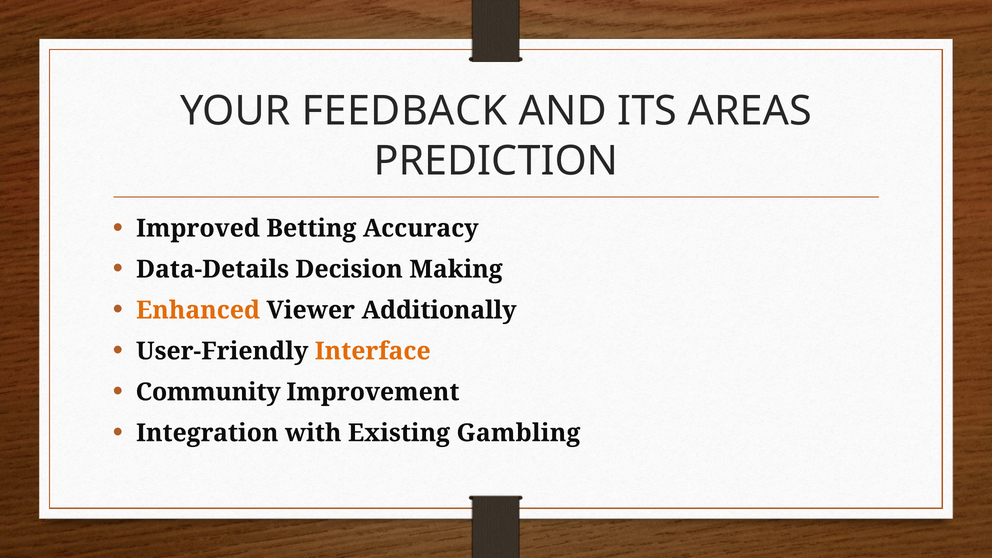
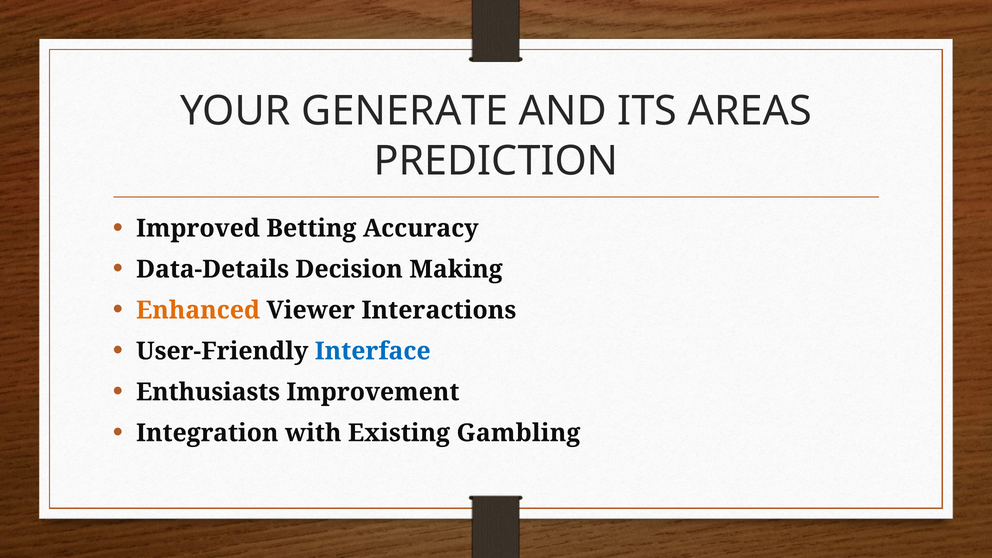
FEEDBACK: FEEDBACK -> GENERATE
Additionally: Additionally -> Interactions
Interface colour: orange -> blue
Community: Community -> Enthusiasts
